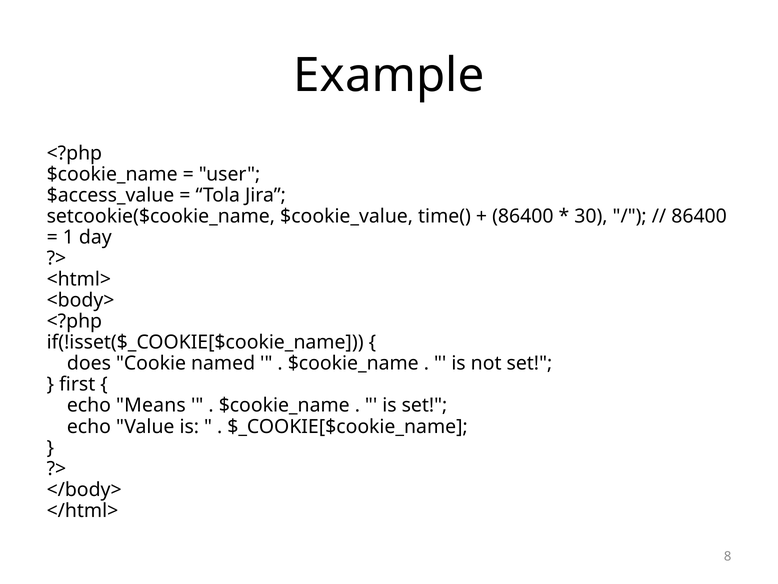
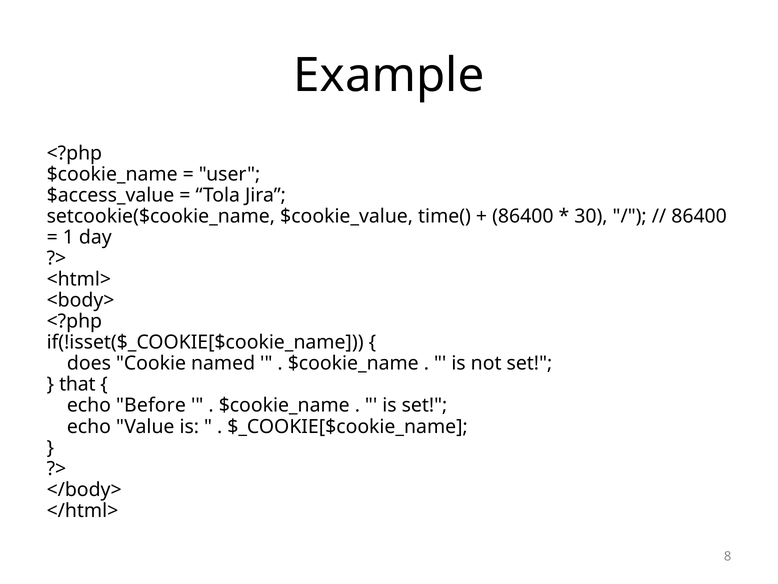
first: first -> that
Means: Means -> Before
